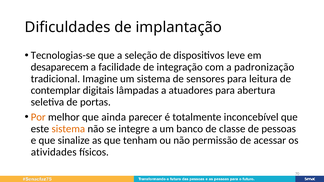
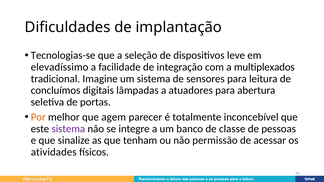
desaparecem: desaparecem -> elevadíssimo
padronização: padronização -> multiplexados
contemplar: contemplar -> concluímos
ainda: ainda -> agem
sistema at (68, 129) colour: orange -> purple
